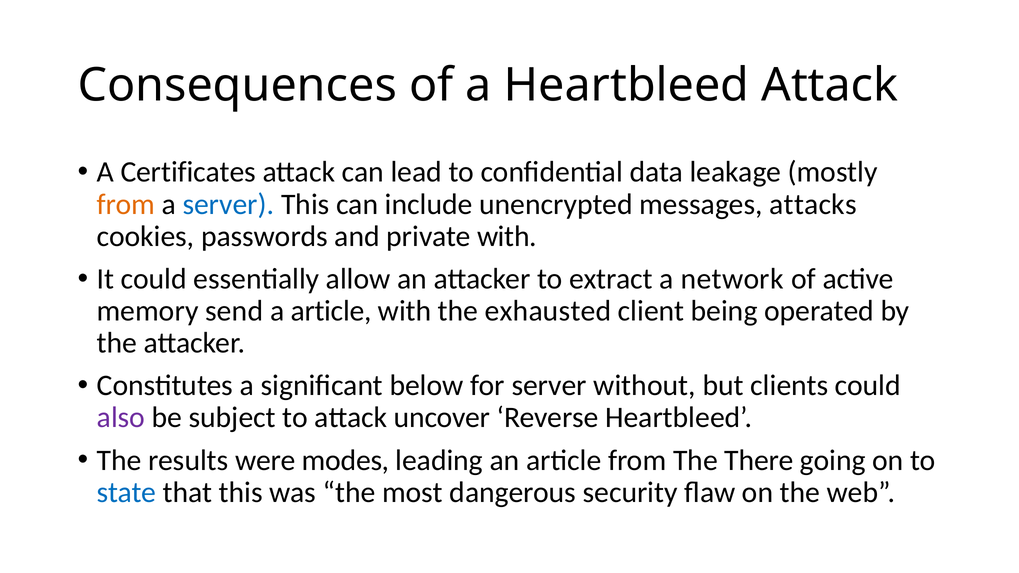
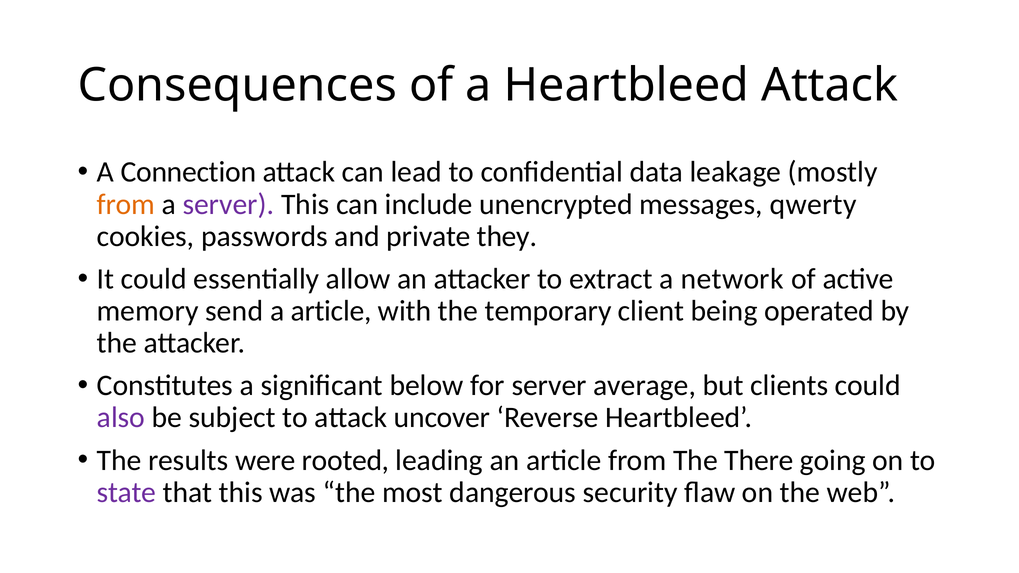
Certificates: Certificates -> Connection
server at (228, 204) colour: blue -> purple
attacks: attacks -> qwerty
private with: with -> they
exhausted: exhausted -> temporary
without: without -> average
modes: modes -> rooted
state colour: blue -> purple
